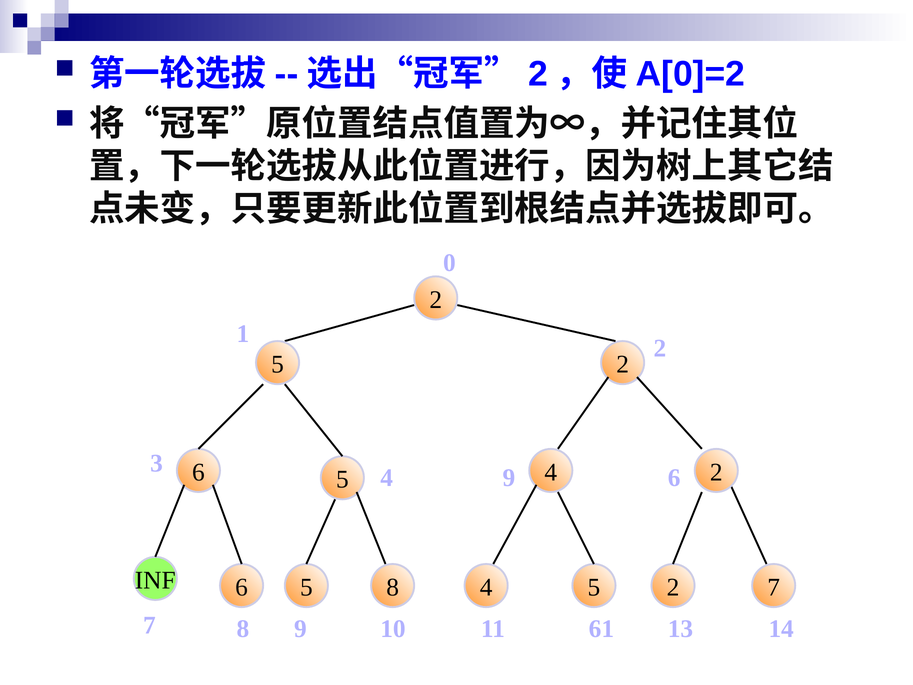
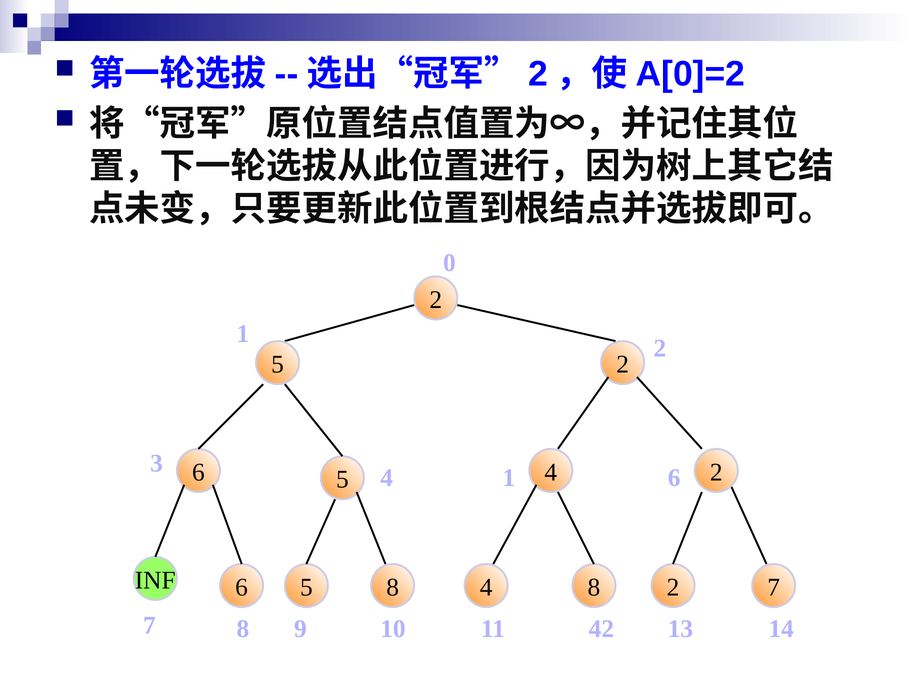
4 9: 9 -> 1
4 5: 5 -> 8
61: 61 -> 42
